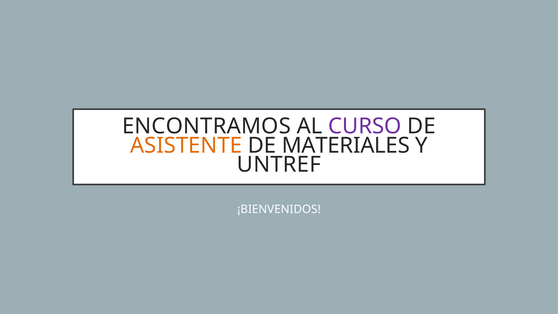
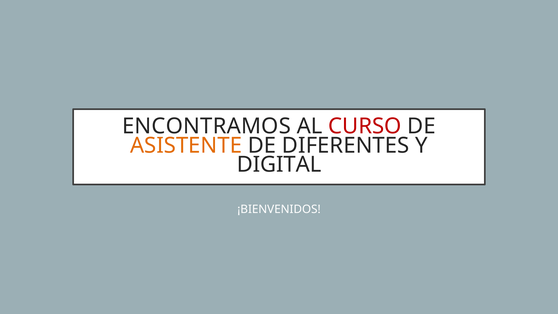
CURSO colour: purple -> red
MATERIALES: MATERIALES -> DIFERENTES
UNTREF: UNTREF -> DIGITAL
